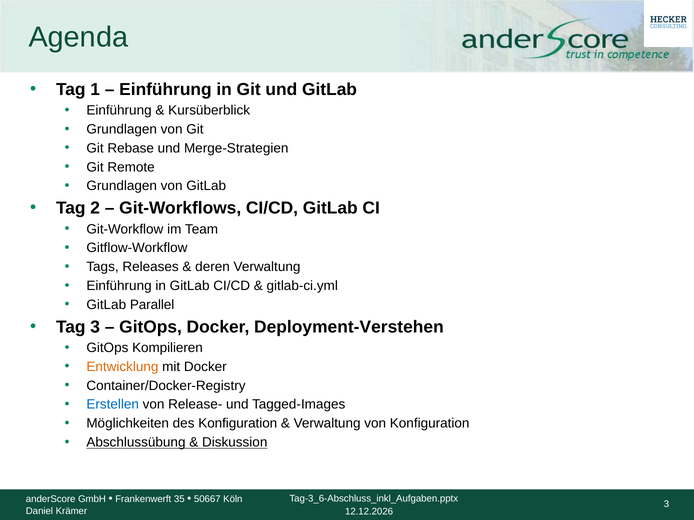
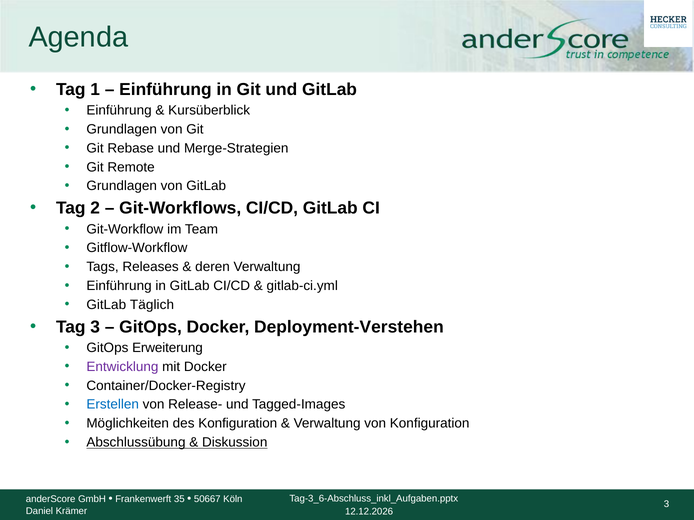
Parallel: Parallel -> Täglich
Kompilieren: Kompilieren -> Erweiterung
Entwicklung colour: orange -> purple
